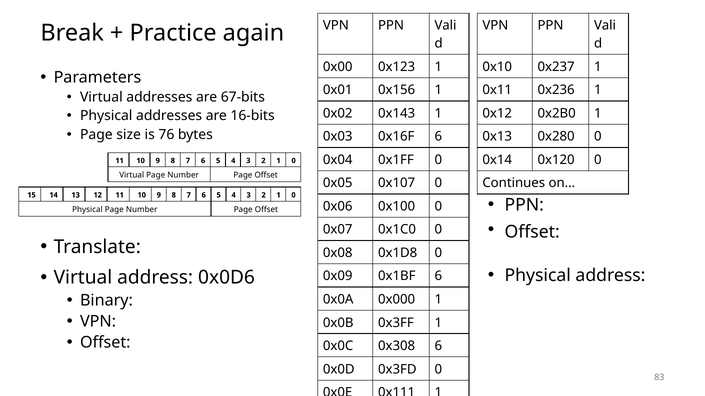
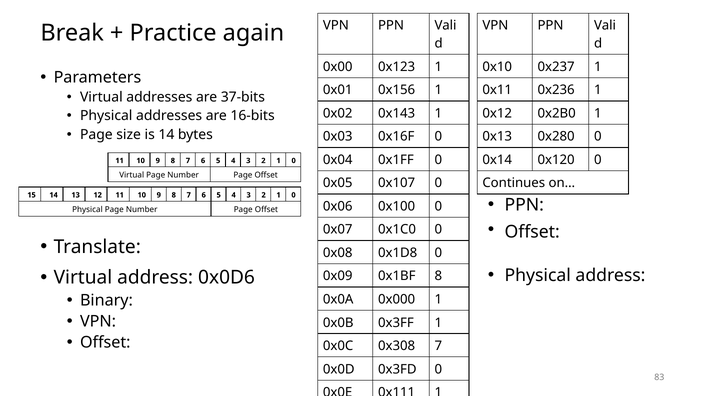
67-bits: 67-bits -> 37-bits
is 76: 76 -> 14
0x16F 6: 6 -> 0
0x1BF 6: 6 -> 8
0x308 6: 6 -> 7
